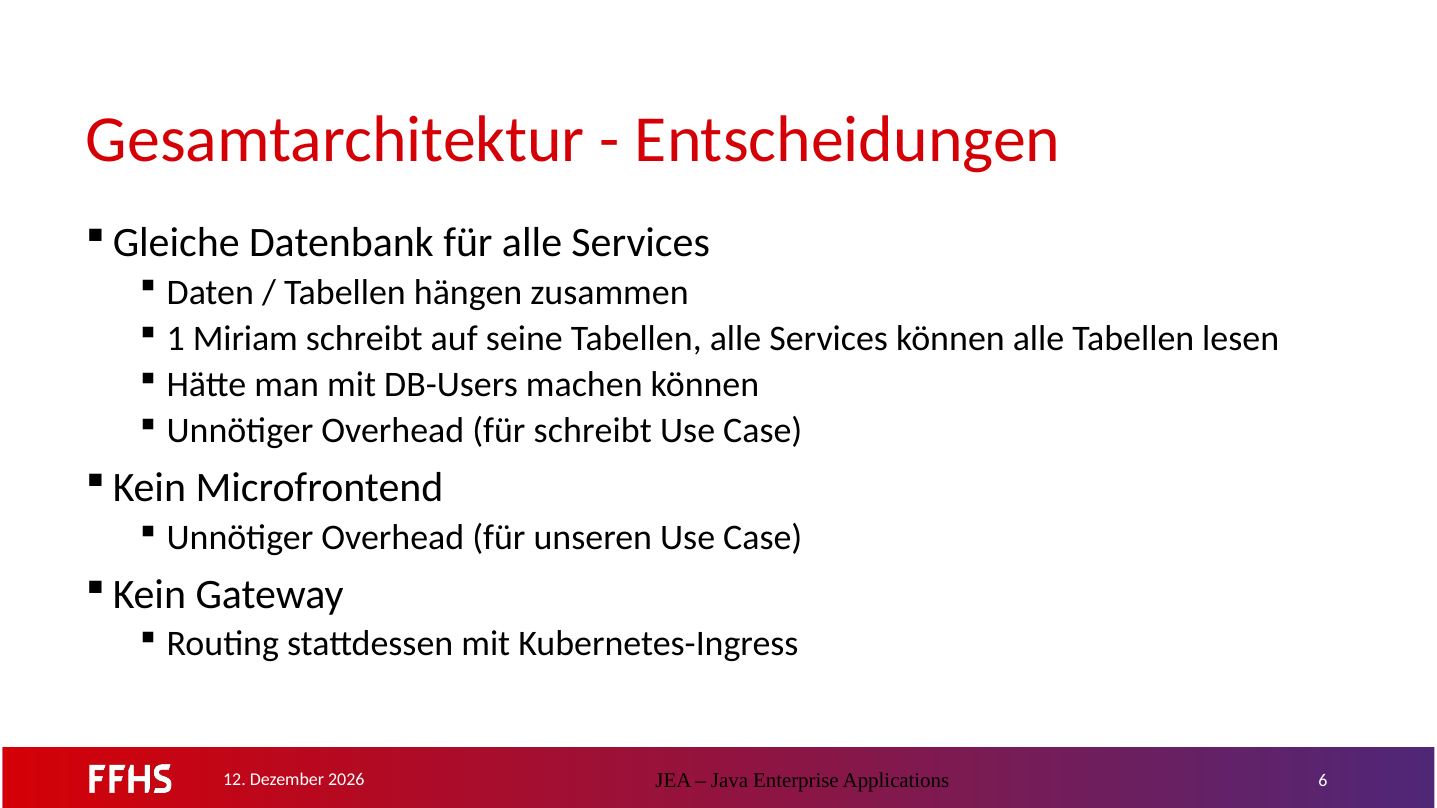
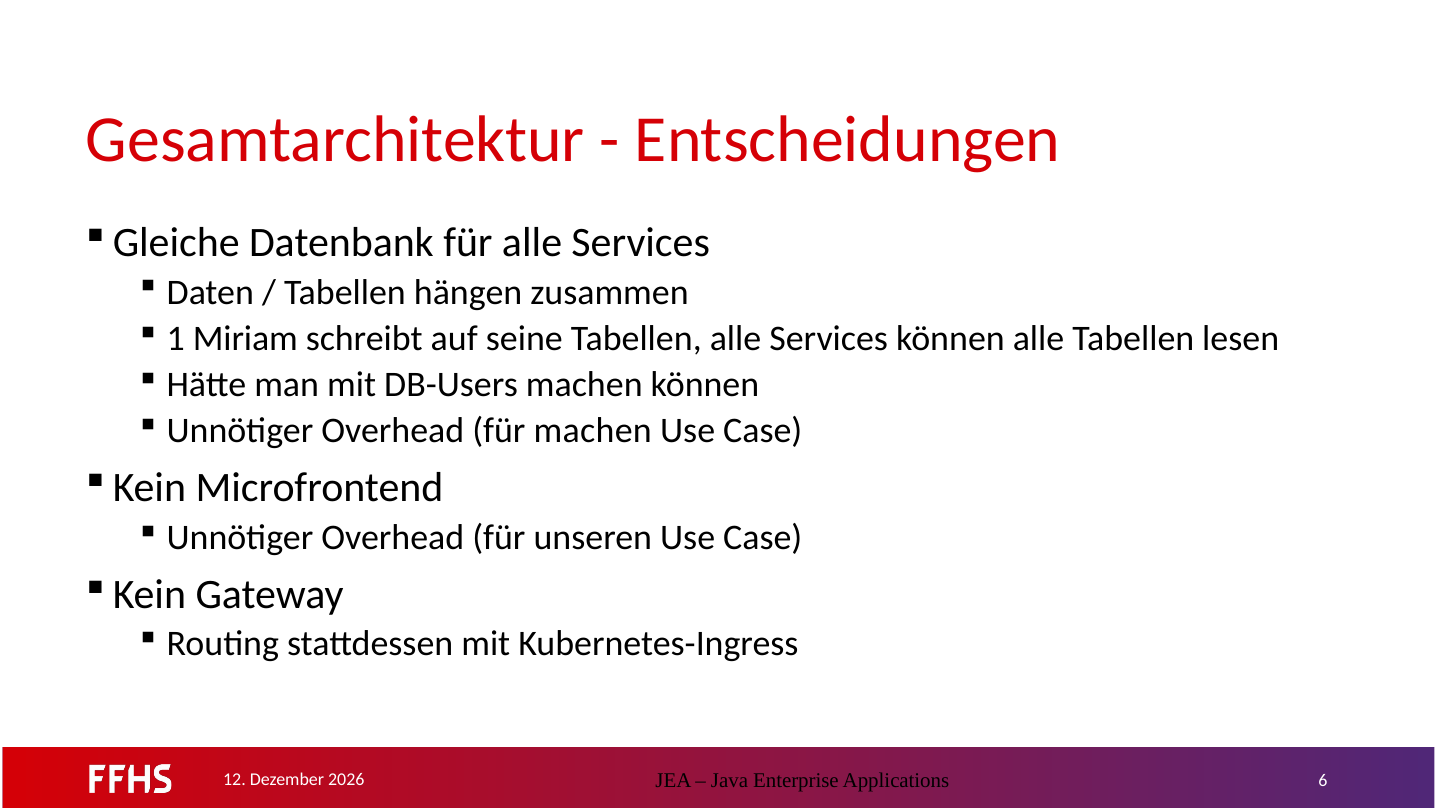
für schreibt: schreibt -> machen
